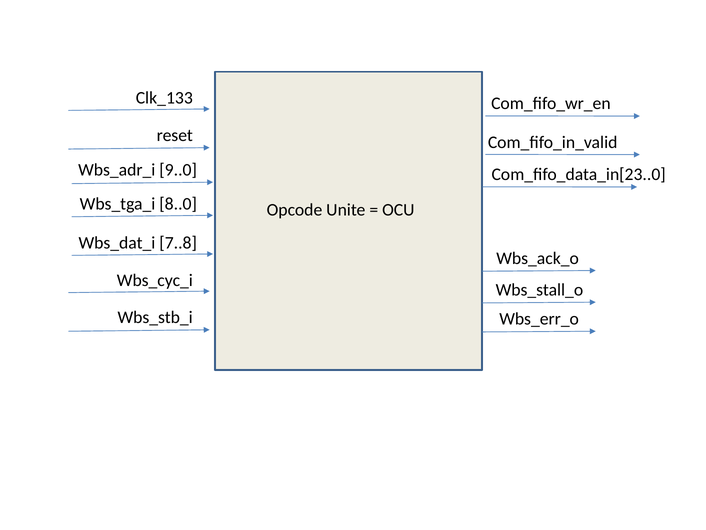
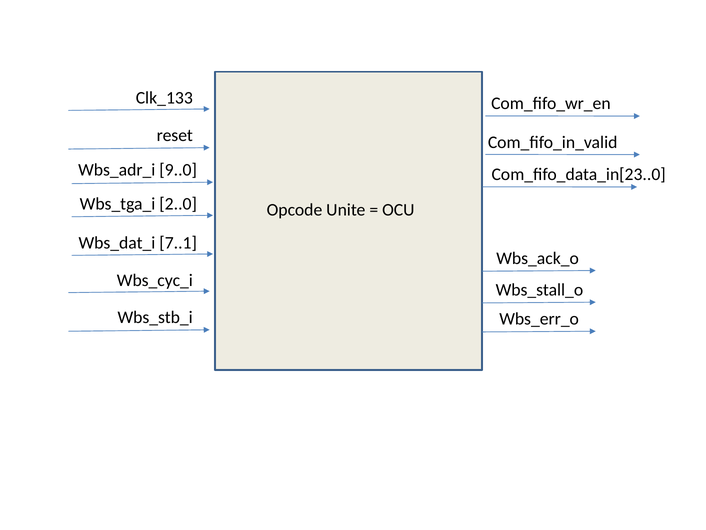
8..0: 8..0 -> 2..0
7..8: 7..8 -> 7..1
